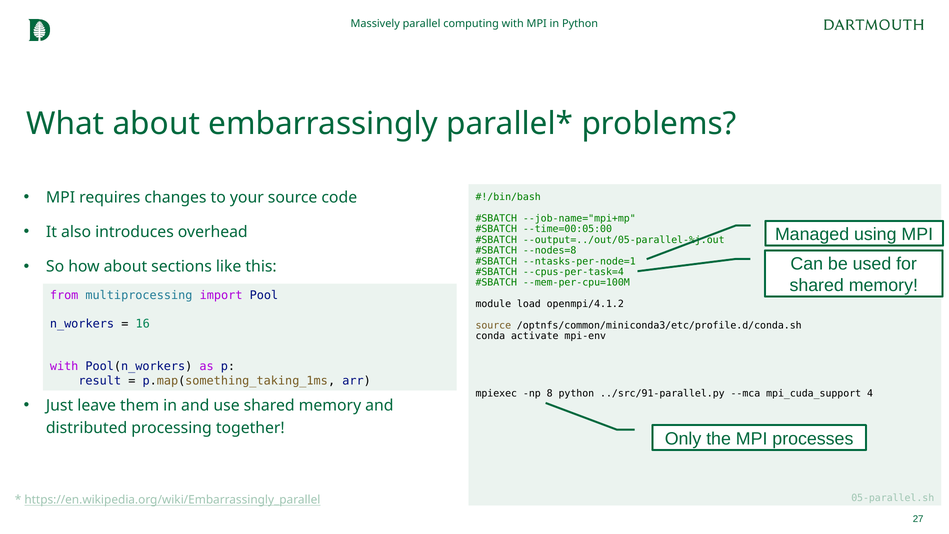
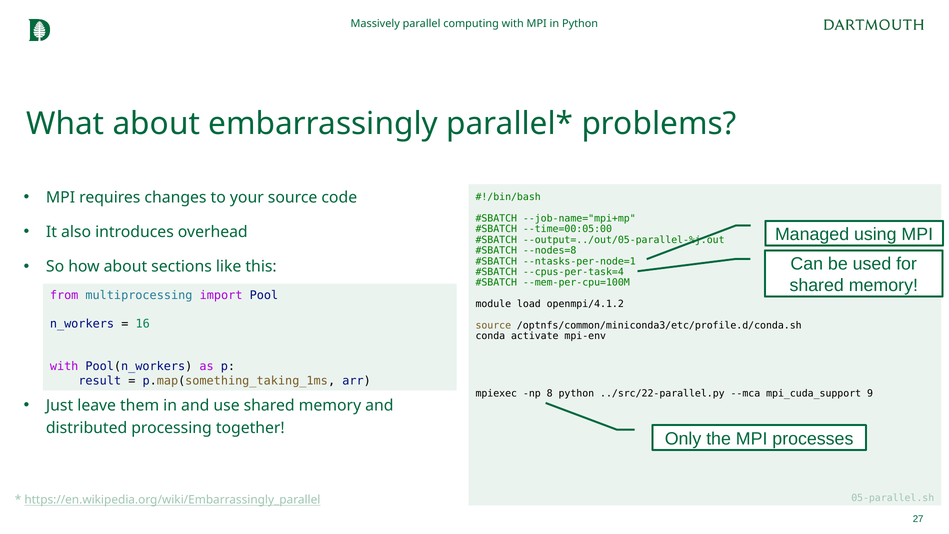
../src/91-parallel.py: ../src/91-parallel.py -> ../src/22-parallel.py
4: 4 -> 9
